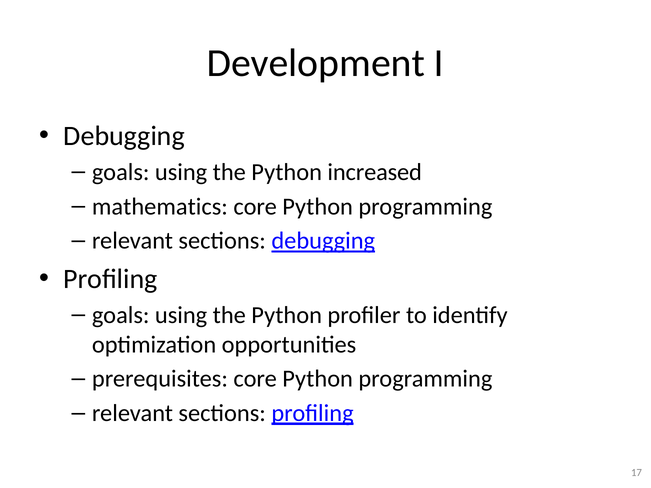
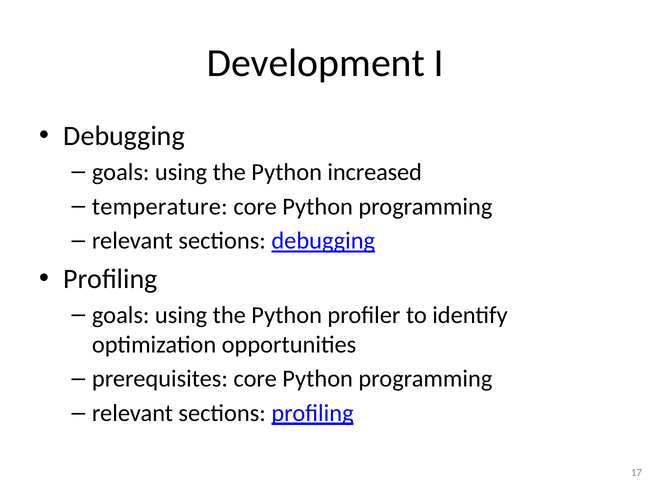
mathematics: mathematics -> temperature
